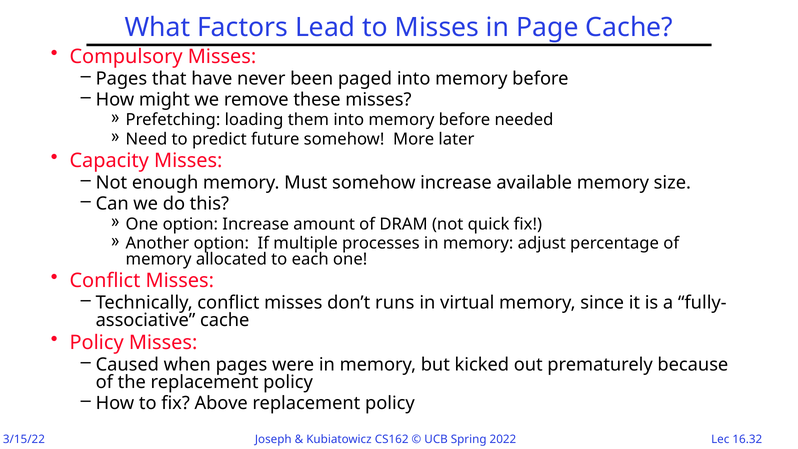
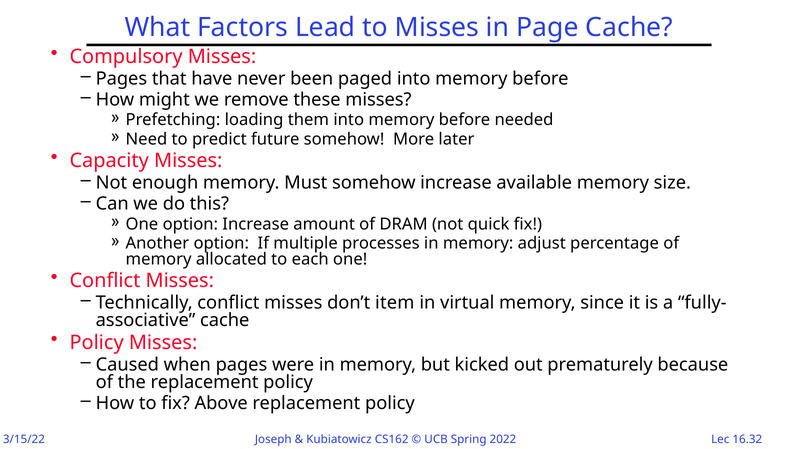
runs: runs -> item
